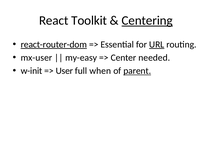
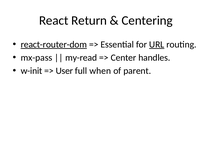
Toolkit: Toolkit -> Return
Centering underline: present -> none
mx-user: mx-user -> mx-pass
my-easy: my-easy -> my-read
needed: needed -> handles
parent underline: present -> none
